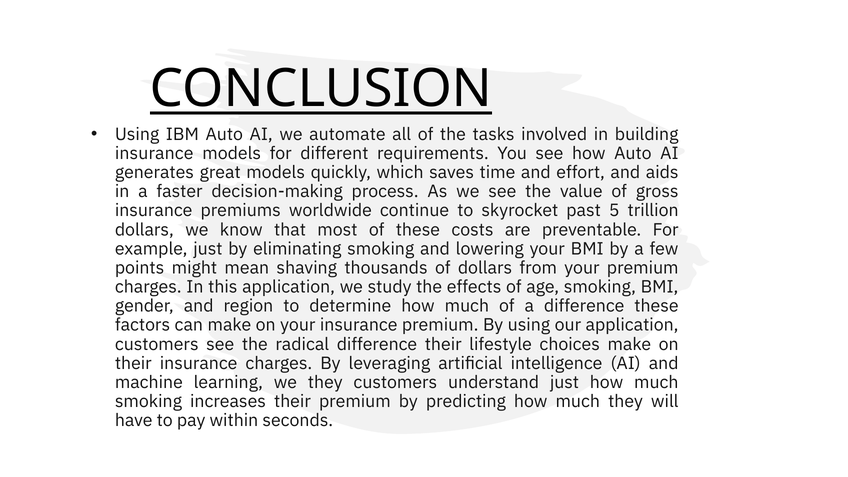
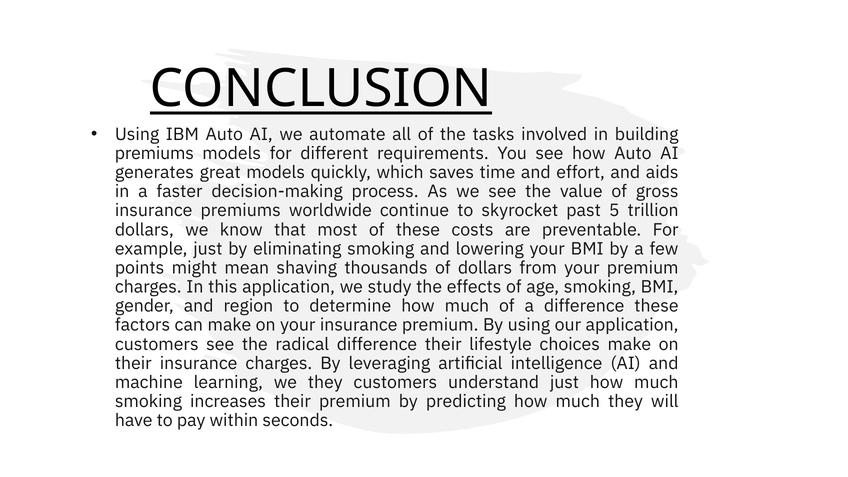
insurance at (154, 153): insurance -> premiums
